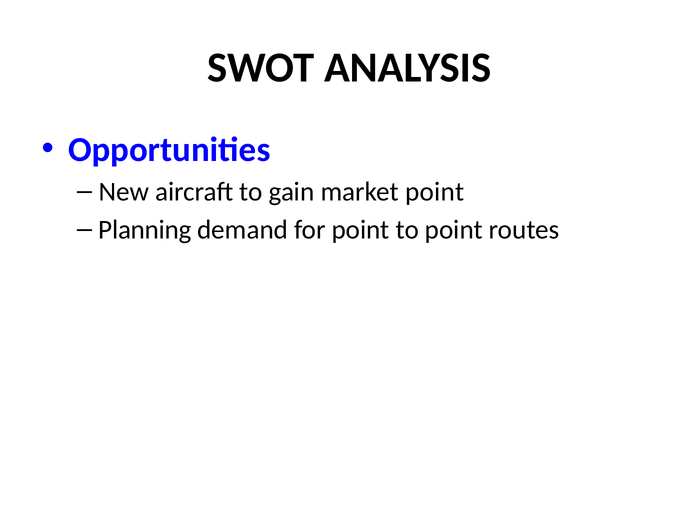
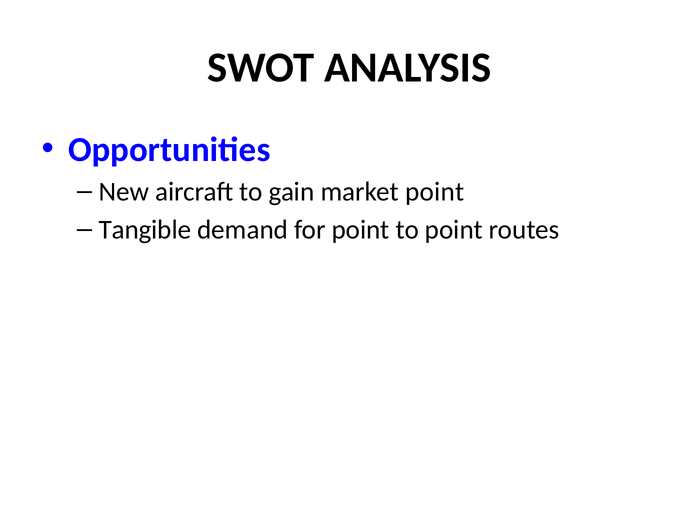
Planning: Planning -> Tangible
